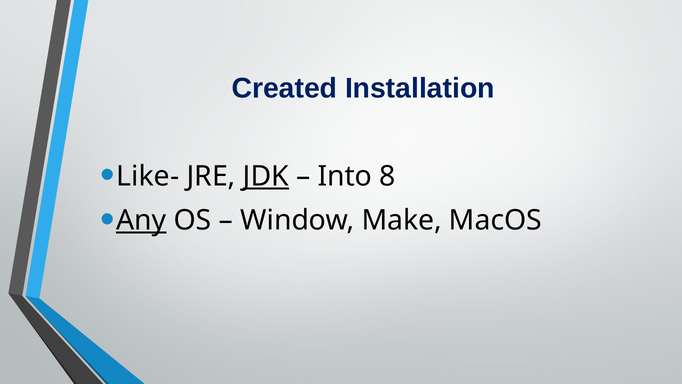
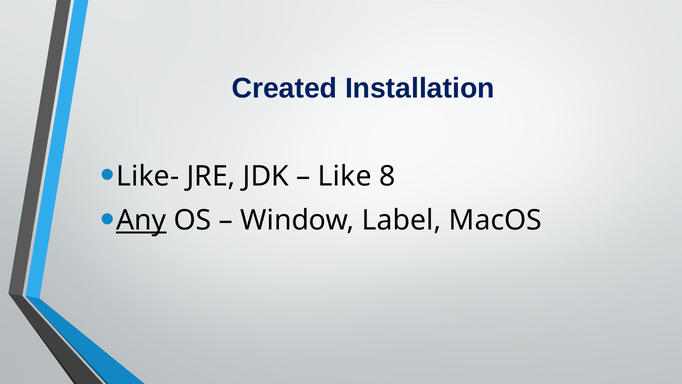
JDK underline: present -> none
Into: Into -> Like
Make: Make -> Label
